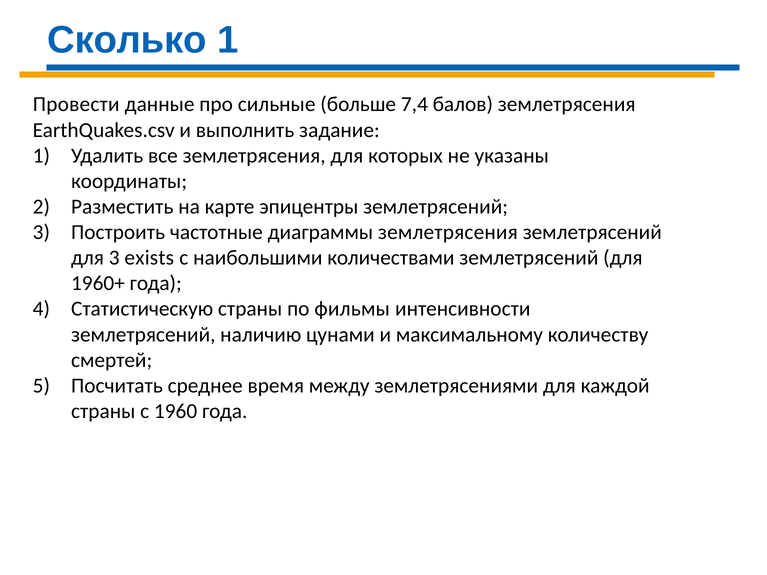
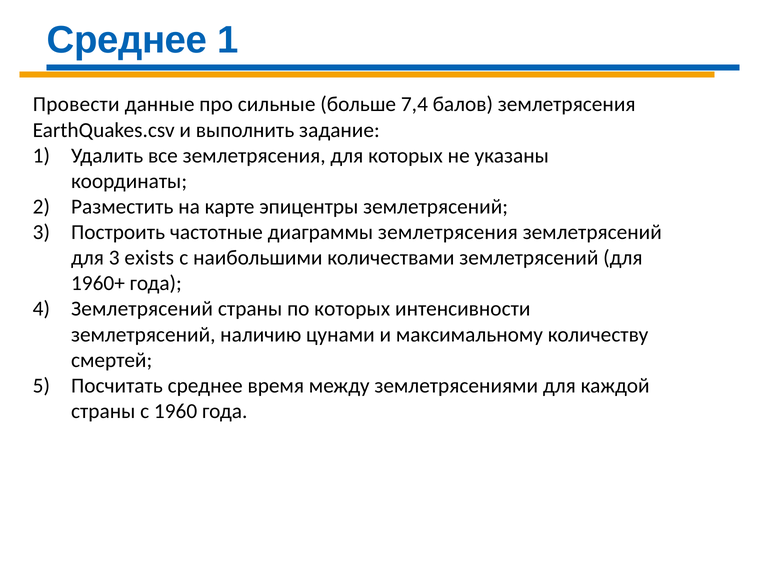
Сколько at (127, 40): Сколько -> Среднее
Статистическую at (142, 309): Статистическую -> Землетрясений
по фильмы: фильмы -> которых
